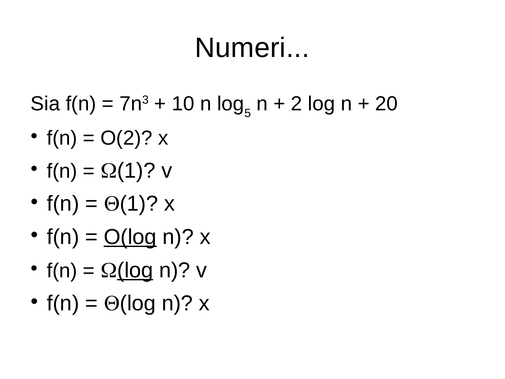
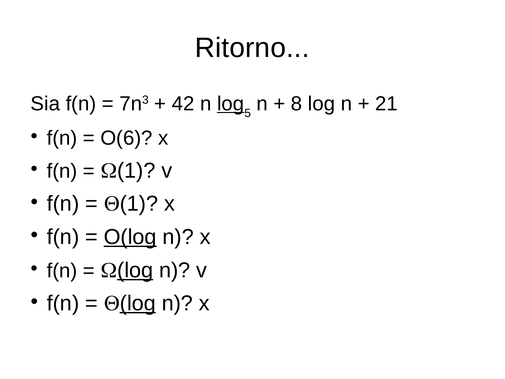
Numeri: Numeri -> Ritorno
10: 10 -> 42
log at (231, 104) underline: none -> present
2: 2 -> 8
20: 20 -> 21
O(2: O(2 -> O(6
log at (138, 303) underline: none -> present
